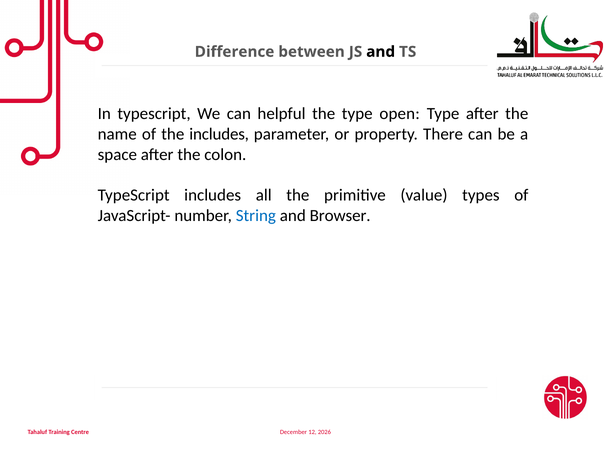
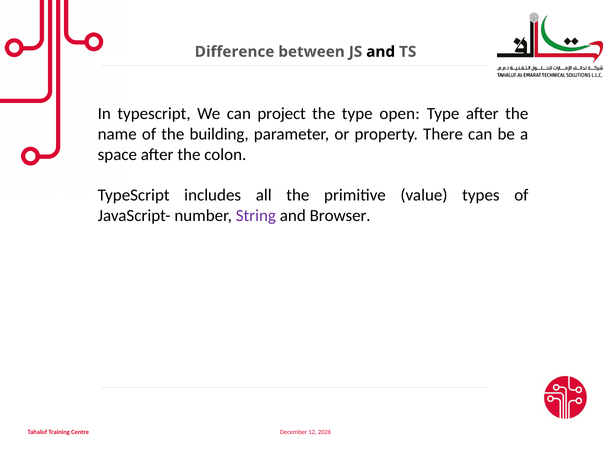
helpful: helpful -> project
the includes: includes -> building
String colour: blue -> purple
